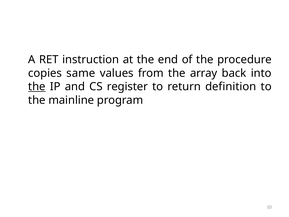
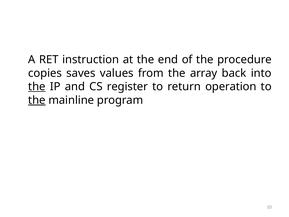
same: same -> saves
definition: definition -> operation
the at (37, 100) underline: none -> present
